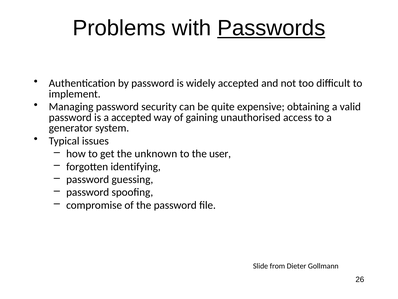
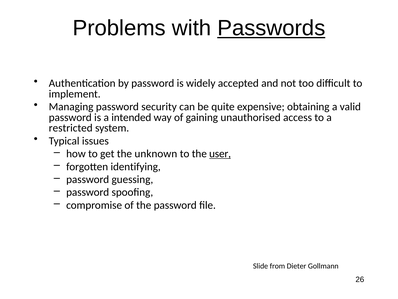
a accepted: accepted -> intended
generator: generator -> restricted
user underline: none -> present
